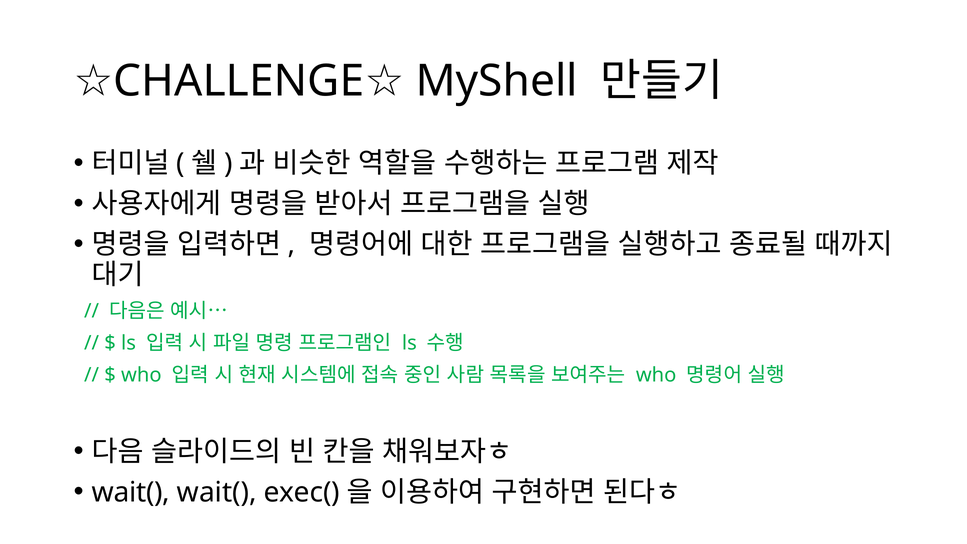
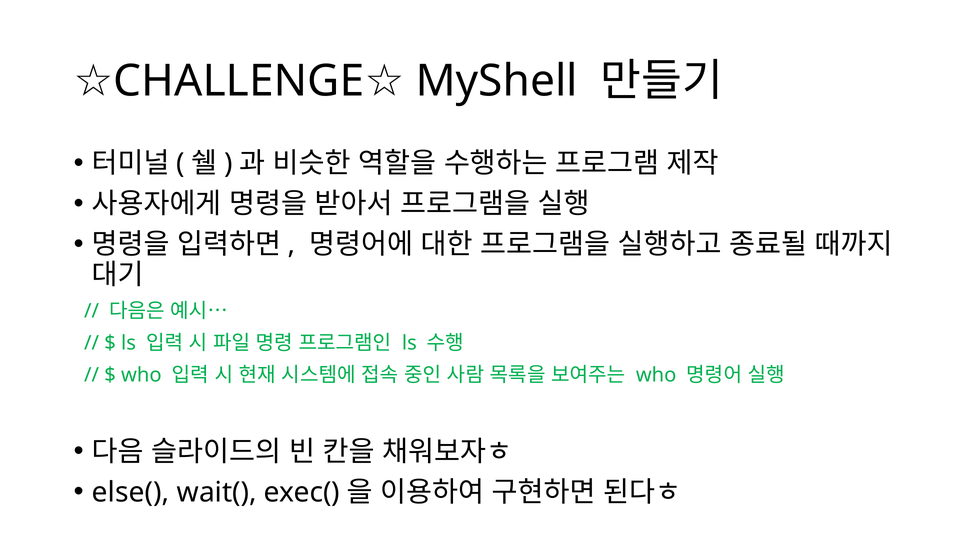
wait( at (131, 492): wait( -> else(
